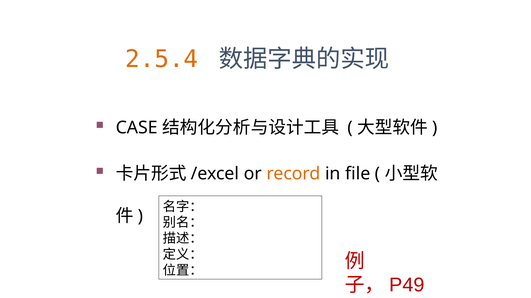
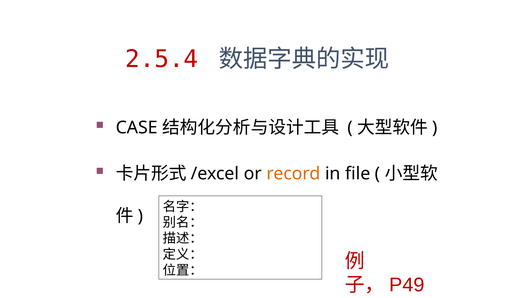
2.5.4 colour: orange -> red
